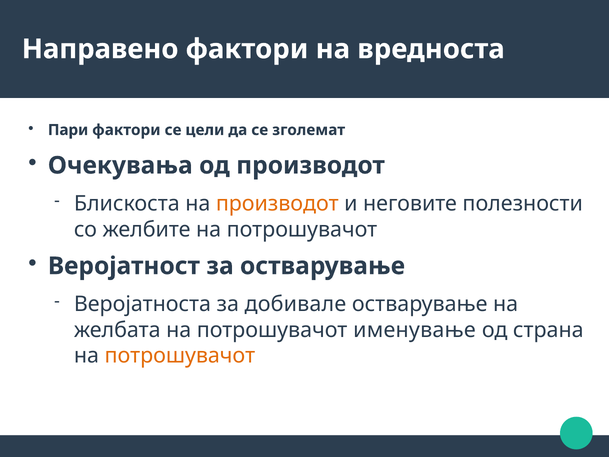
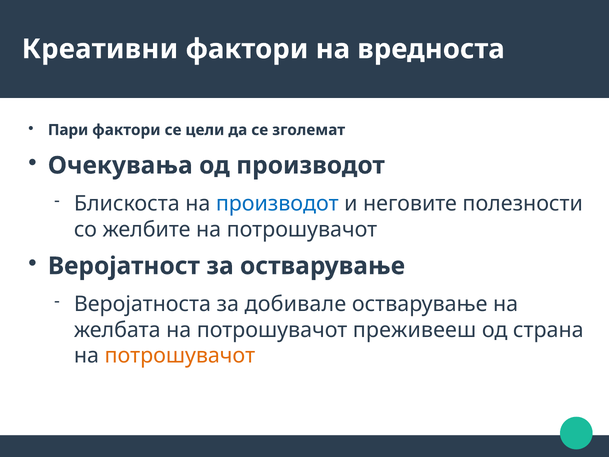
Направено: Направено -> Креативни
производот at (277, 204) colour: orange -> blue
именување: именување -> преживееш
